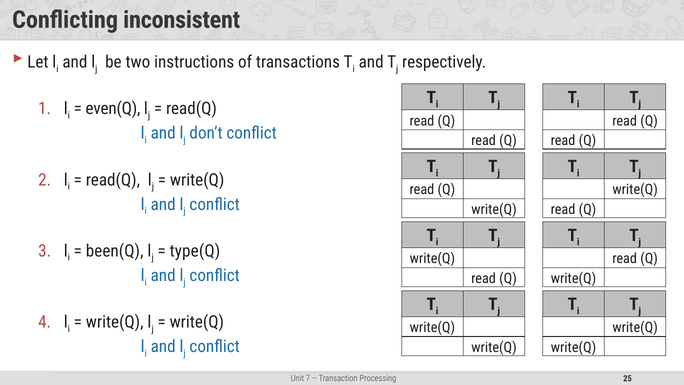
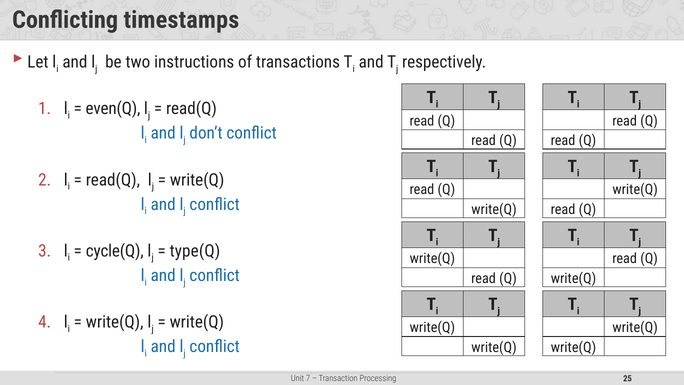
inconsistent: inconsistent -> timestamps
been(Q: been(Q -> cycle(Q
